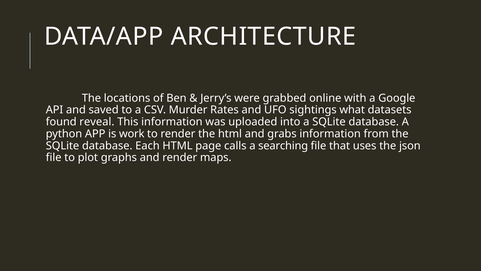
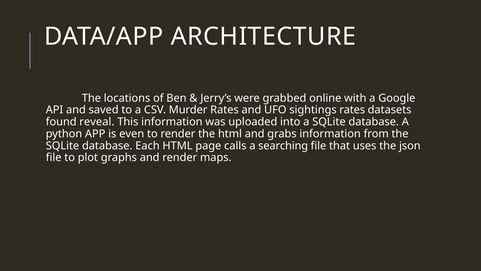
sightings what: what -> rates
work: work -> even
